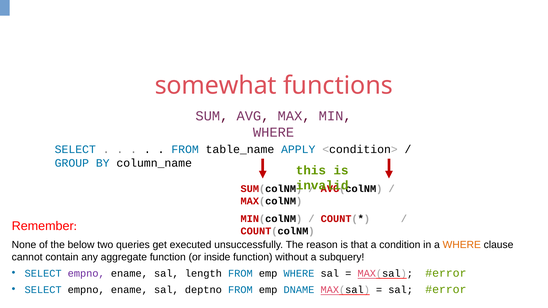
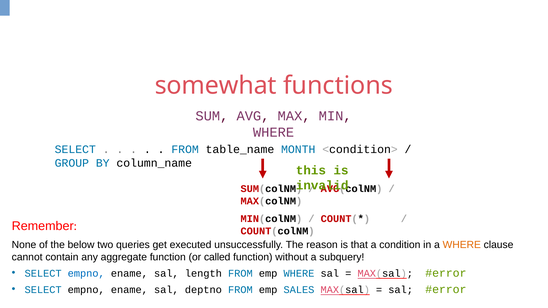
APPLY: APPLY -> MONTH
inside: inside -> called
empno at (86, 274) colour: purple -> blue
DNAME: DNAME -> SALES
